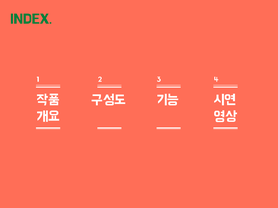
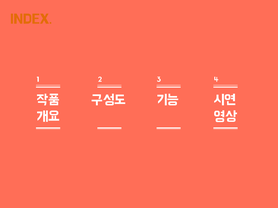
INDEX colour: green -> orange
